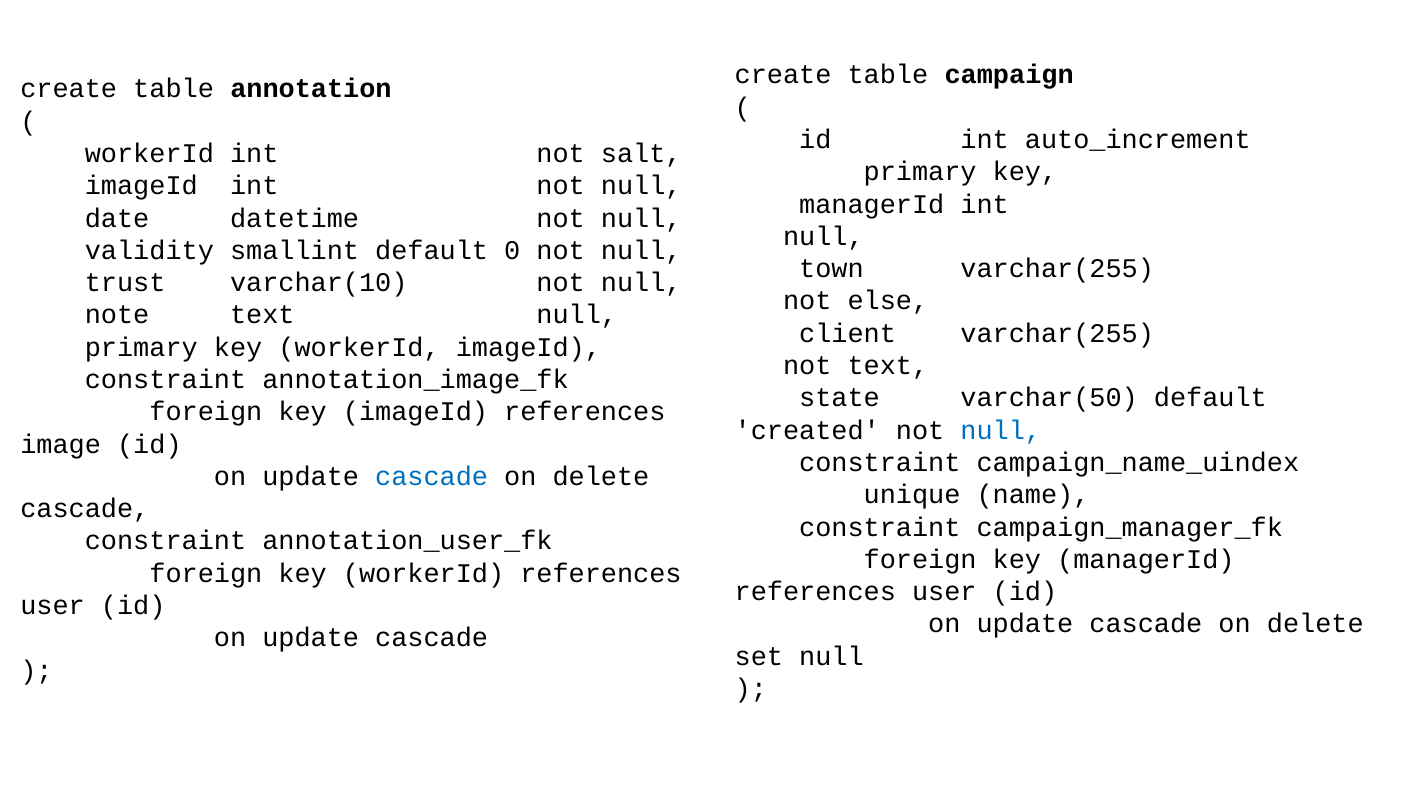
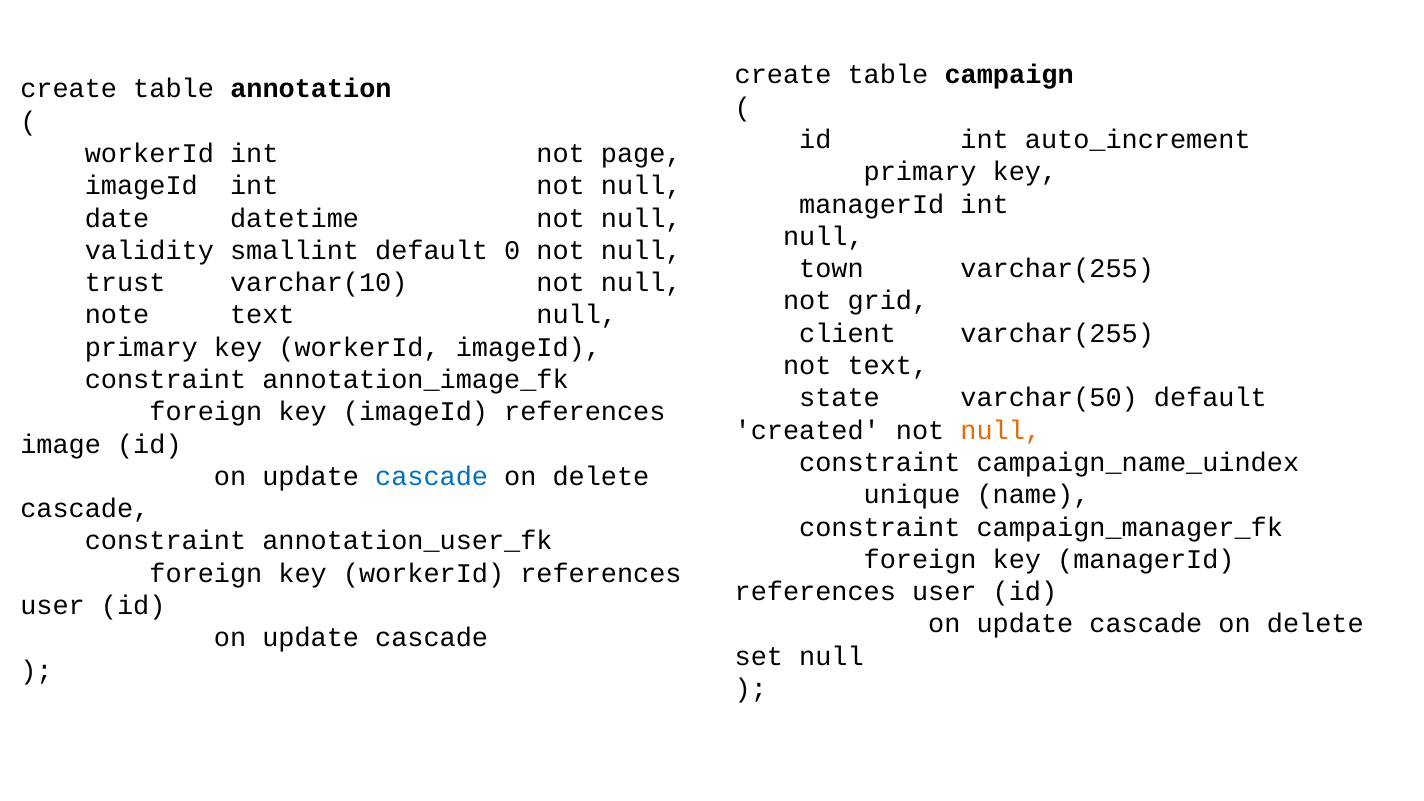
salt: salt -> page
else: else -> grid
null at (1001, 430) colour: blue -> orange
